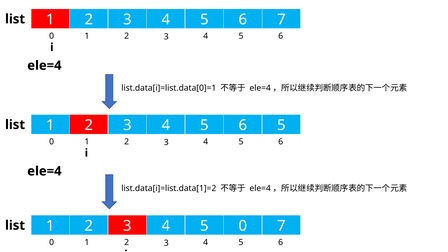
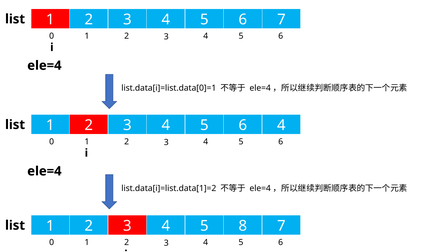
6 5: 5 -> 4
5 0: 0 -> 8
